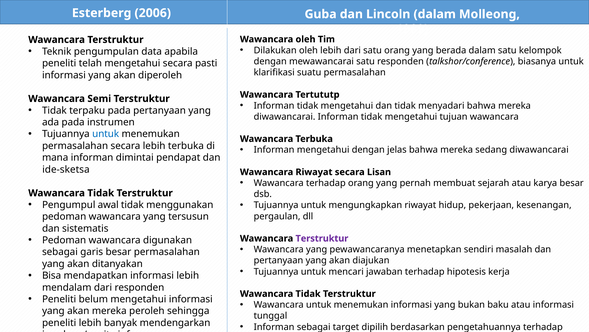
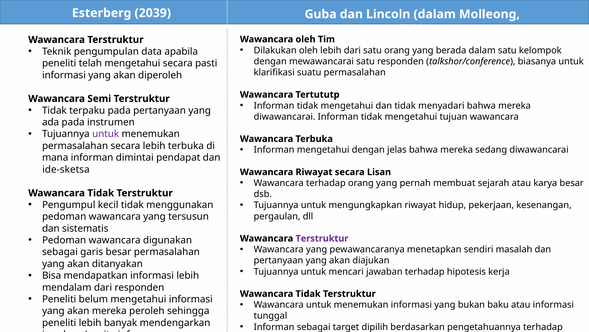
2006: 2006 -> 2039
untuk at (106, 134) colour: blue -> purple
awal: awal -> kecil
